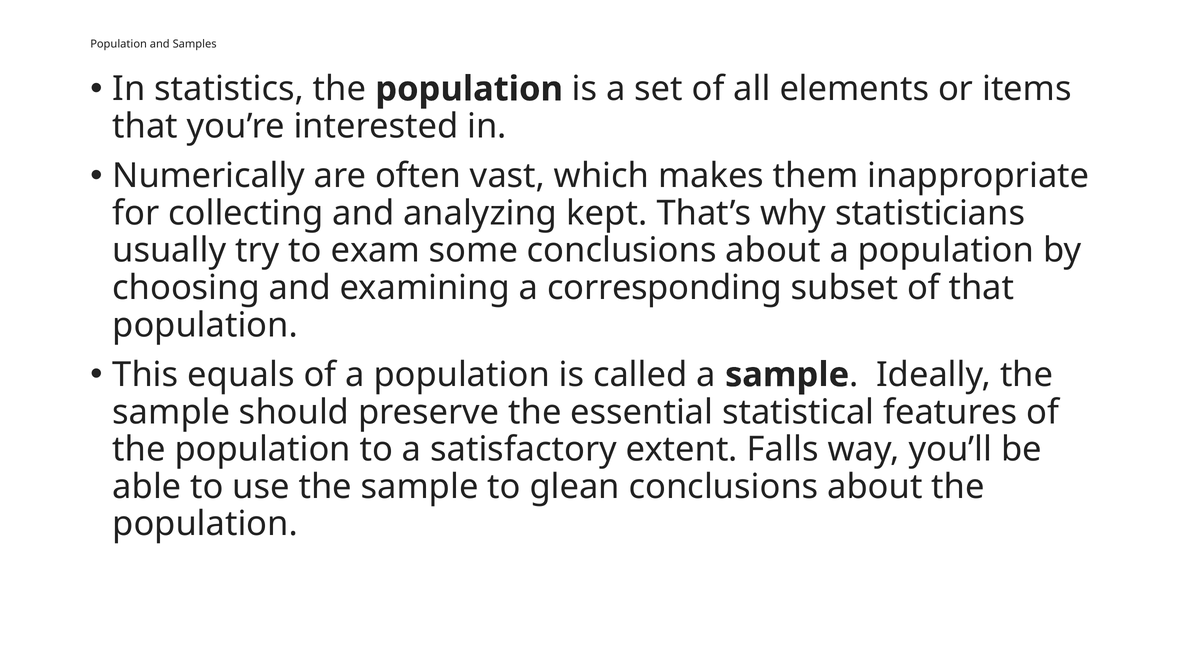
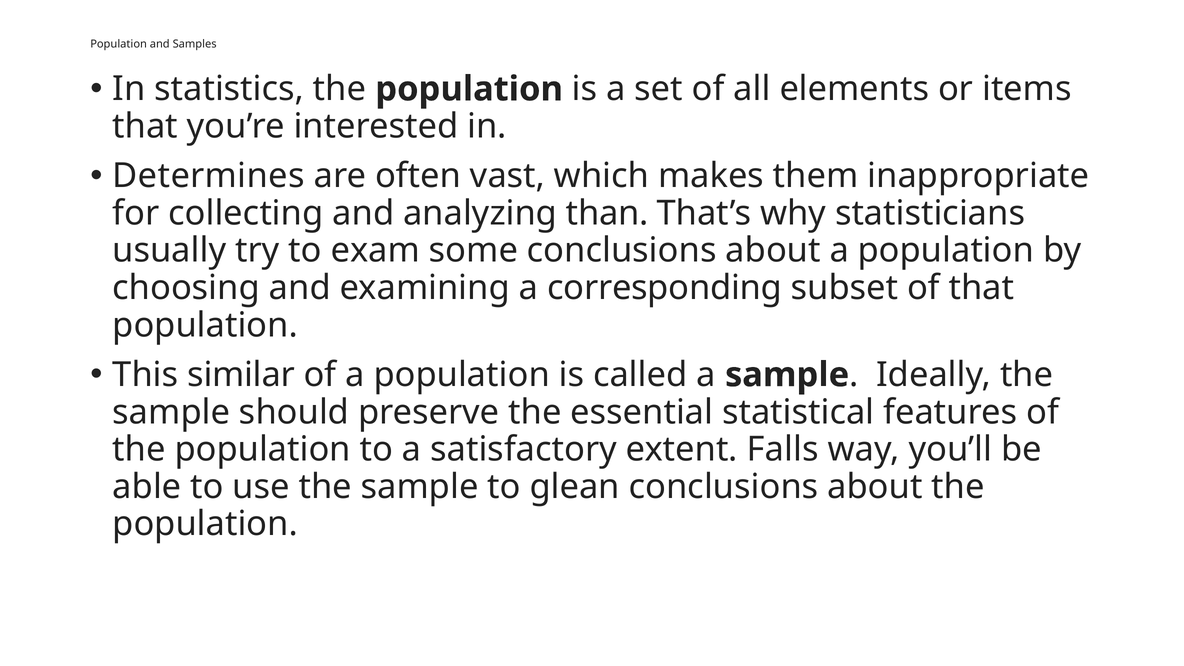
Numerically: Numerically -> Determines
kept: kept -> than
equals: equals -> similar
